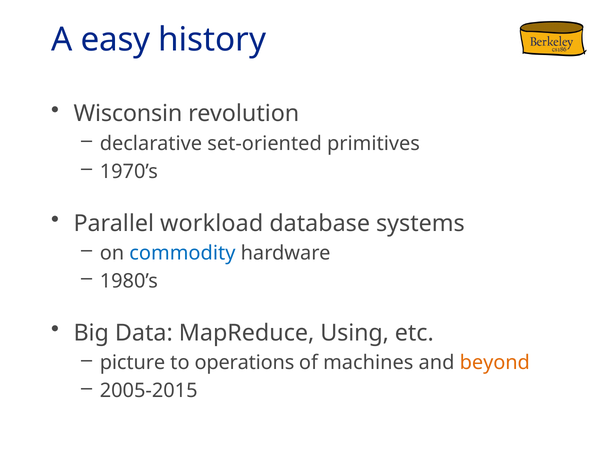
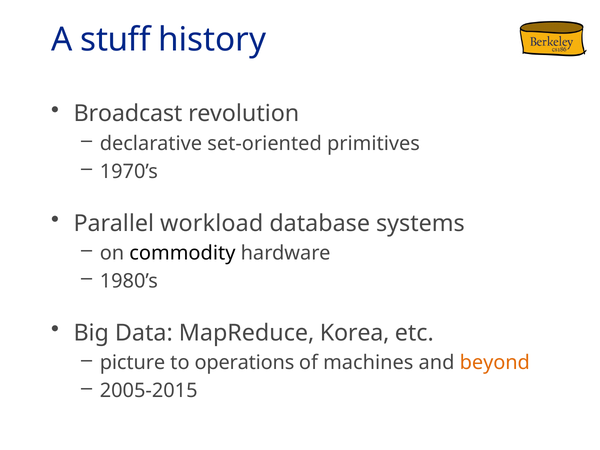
easy: easy -> stuff
Wisconsin: Wisconsin -> Broadcast
commodity colour: blue -> black
Using: Using -> Korea
